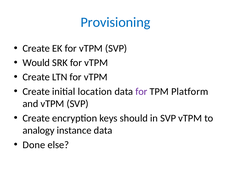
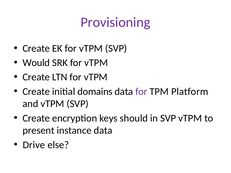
Provisioning colour: blue -> purple
location: location -> domains
analogy: analogy -> present
Done: Done -> Drive
